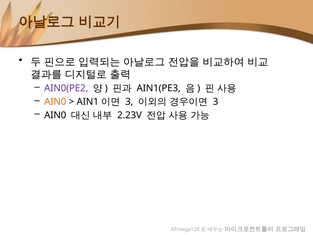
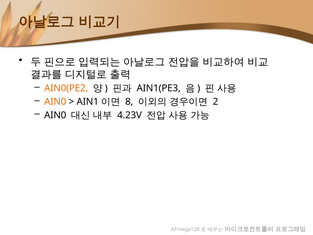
AIN0(PE2 colour: purple -> orange
3 at (129, 102): 3 -> 8
3 at (216, 102): 3 -> 2
2.23V: 2.23V -> 4.23V
